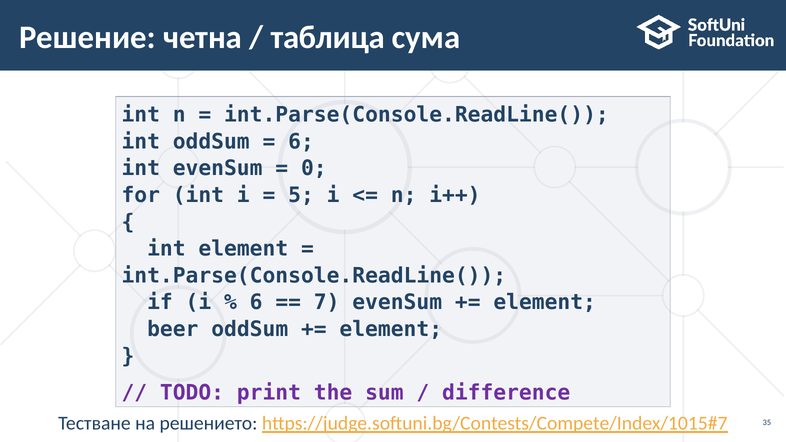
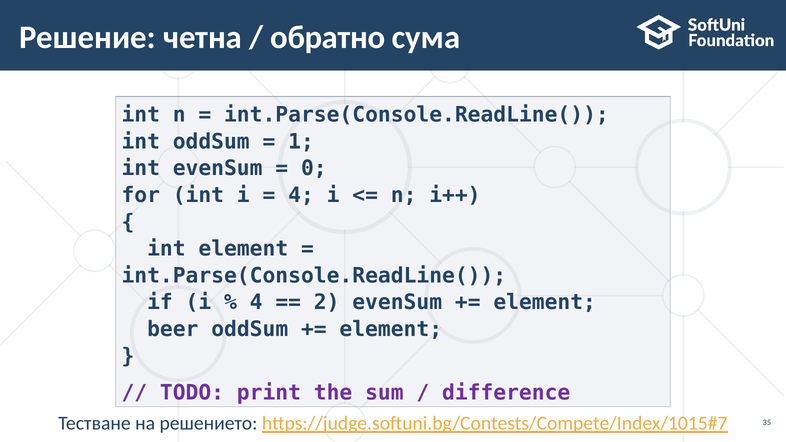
таблица: таблица -> обратно
6 at (301, 142): 6 -> 1
5 at (301, 195): 5 -> 4
6 at (256, 303): 6 -> 4
7: 7 -> 2
